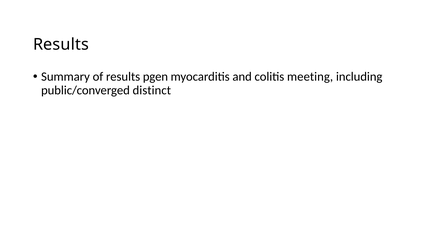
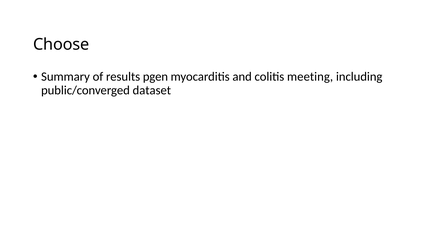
Results at (61, 45): Results -> Choose
distinct: distinct -> dataset
